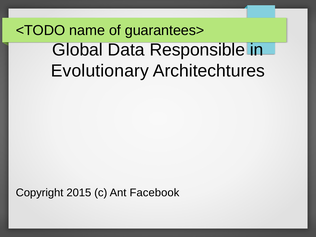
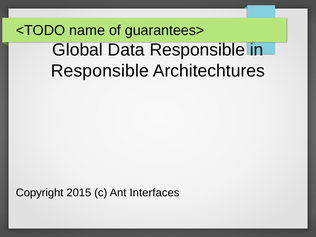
Evolutionary at (100, 71): Evolutionary -> Responsible
Facebook: Facebook -> Interfaces
